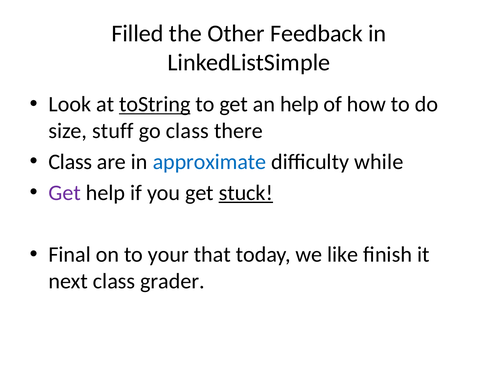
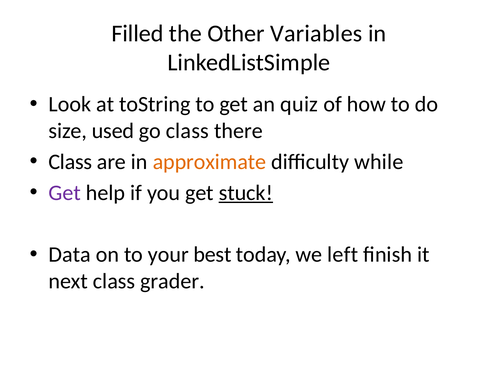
Feedback: Feedback -> Variables
toString underline: present -> none
an help: help -> quiz
stuff: stuff -> used
approximate colour: blue -> orange
Final: Final -> Data
that: that -> best
like: like -> left
